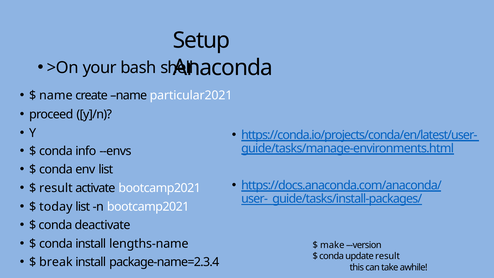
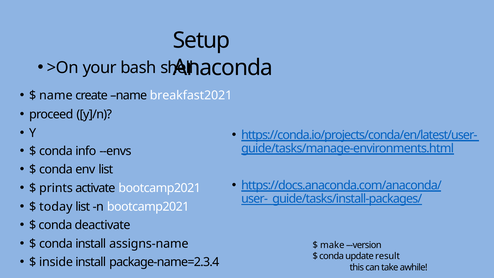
particular2021: particular2021 -> breakfast2021
result at (56, 188): result -> prints
lengths-name: lengths-name -> assigns-name
break: break -> inside
